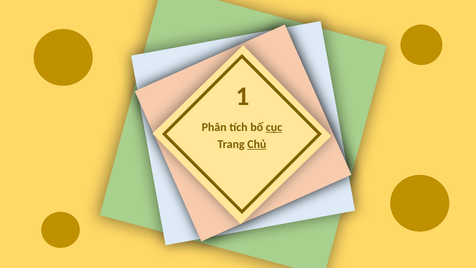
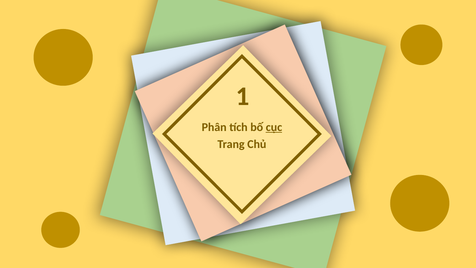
Chủ underline: present -> none
